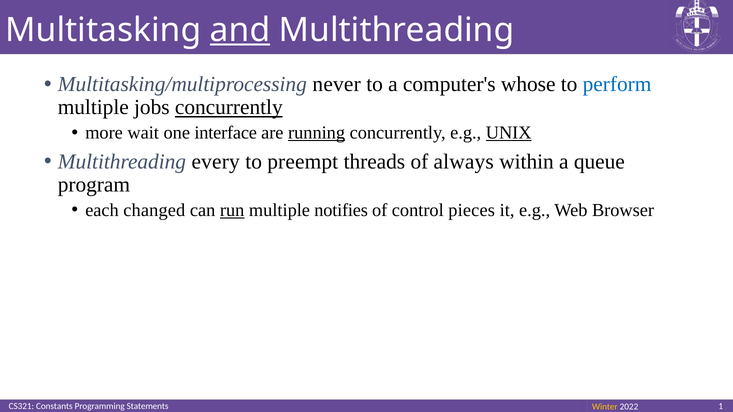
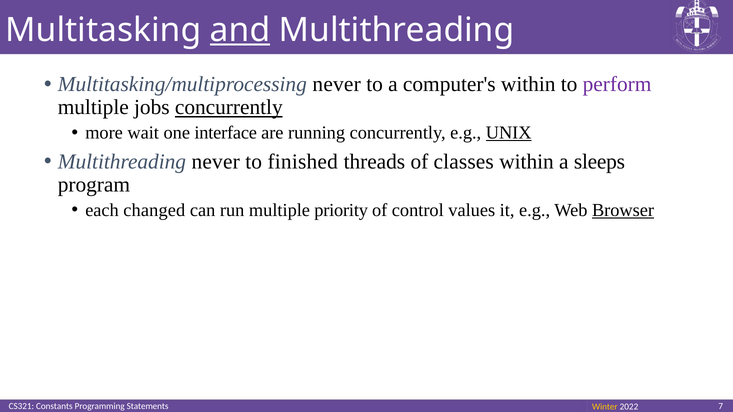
computer's whose: whose -> within
perform colour: blue -> purple
running underline: present -> none
Multithreading every: every -> never
preempt: preempt -> finished
always: always -> classes
queue: queue -> sleeps
run underline: present -> none
notifies: notifies -> priority
pieces: pieces -> values
Browser underline: none -> present
1: 1 -> 7
